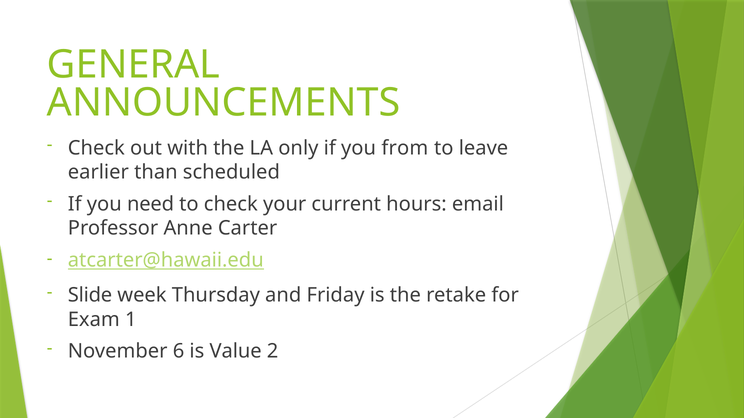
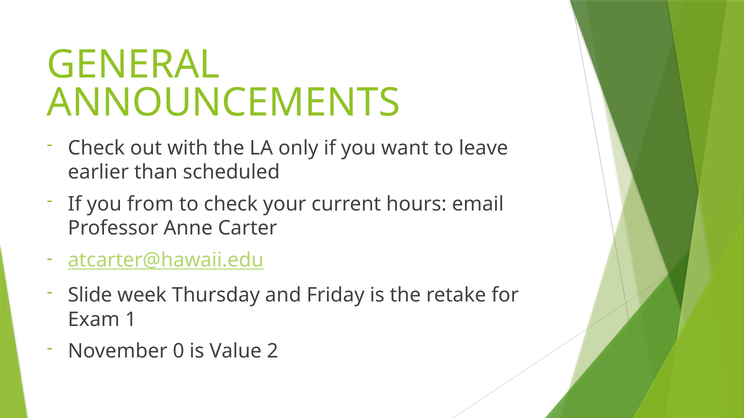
from: from -> want
need: need -> from
6: 6 -> 0
